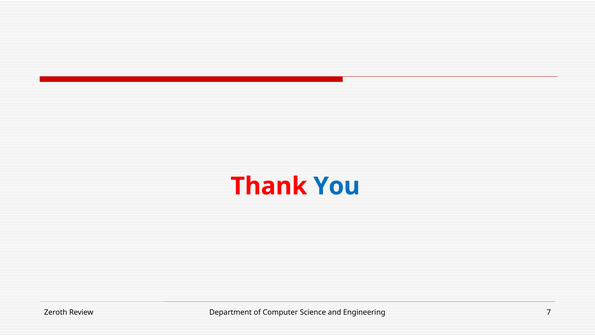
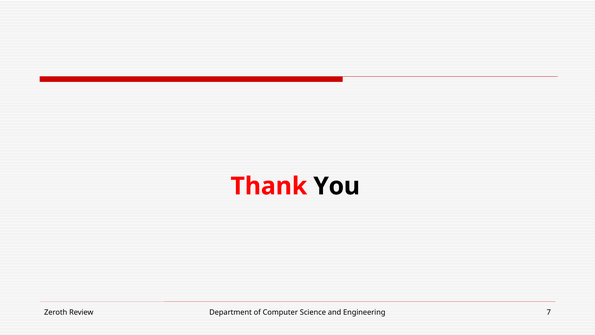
You colour: blue -> black
